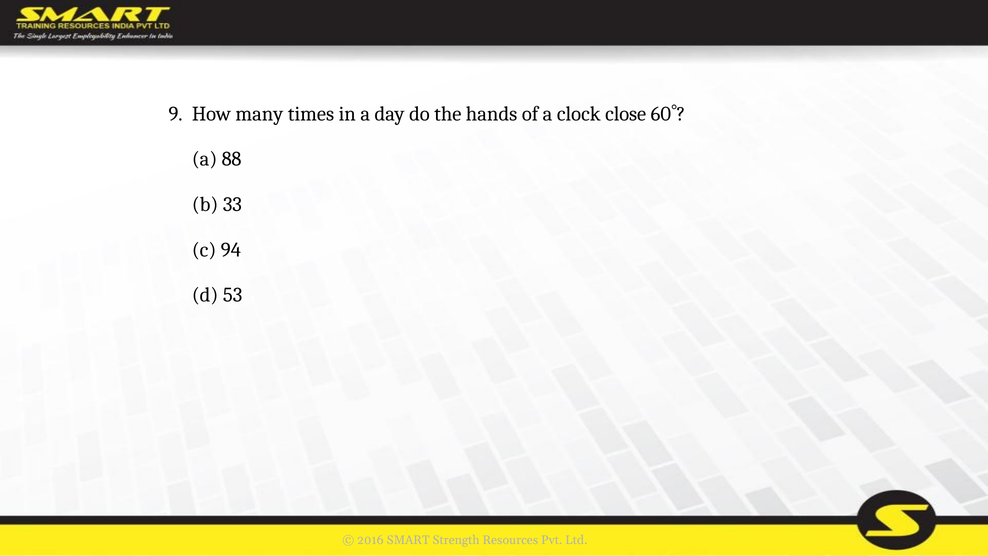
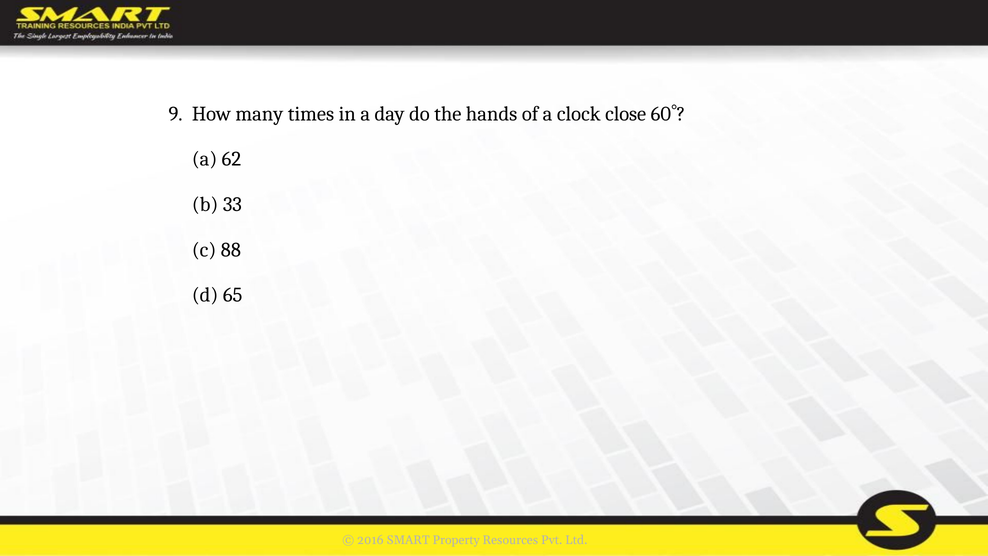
88: 88 -> 62
94: 94 -> 88
53: 53 -> 65
Strength: Strength -> Property
